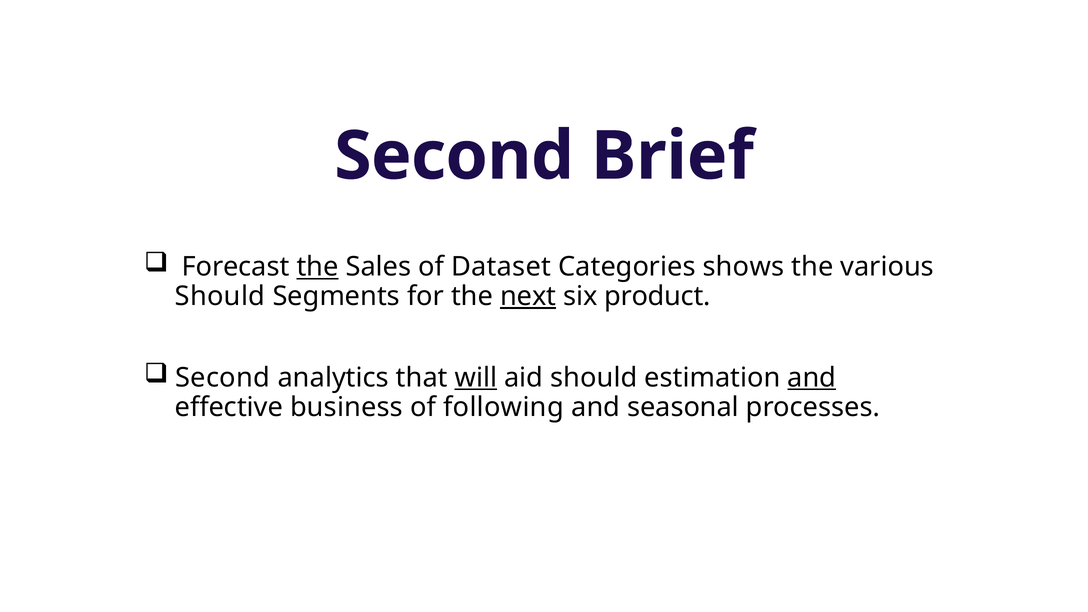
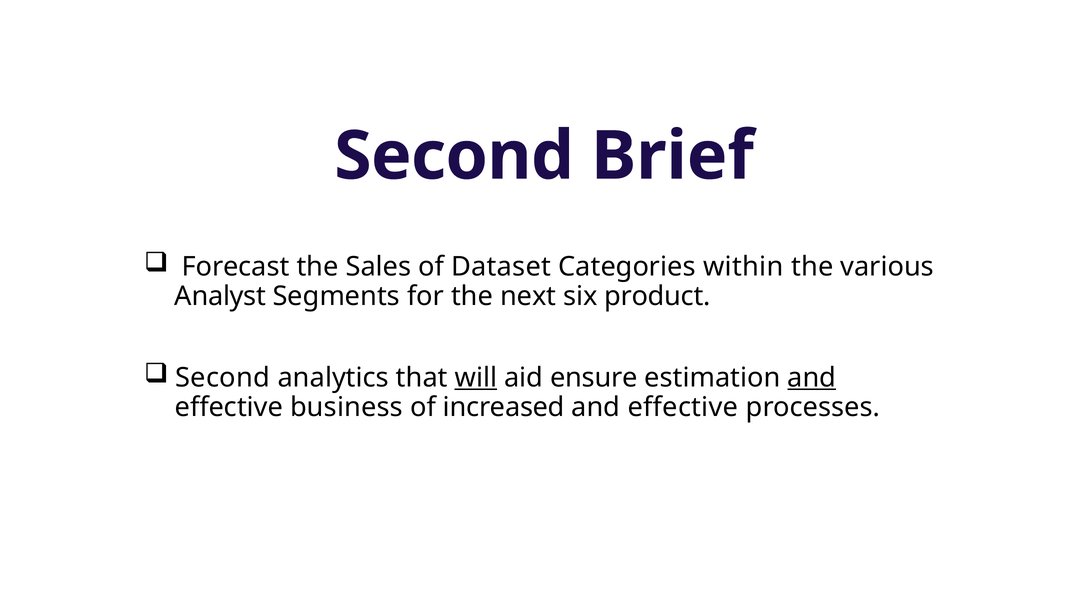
the at (318, 267) underline: present -> none
shows: shows -> within
Should at (220, 296): Should -> Analyst
next underline: present -> none
aid should: should -> ensure
following: following -> increased
seasonal at (683, 407): seasonal -> effective
